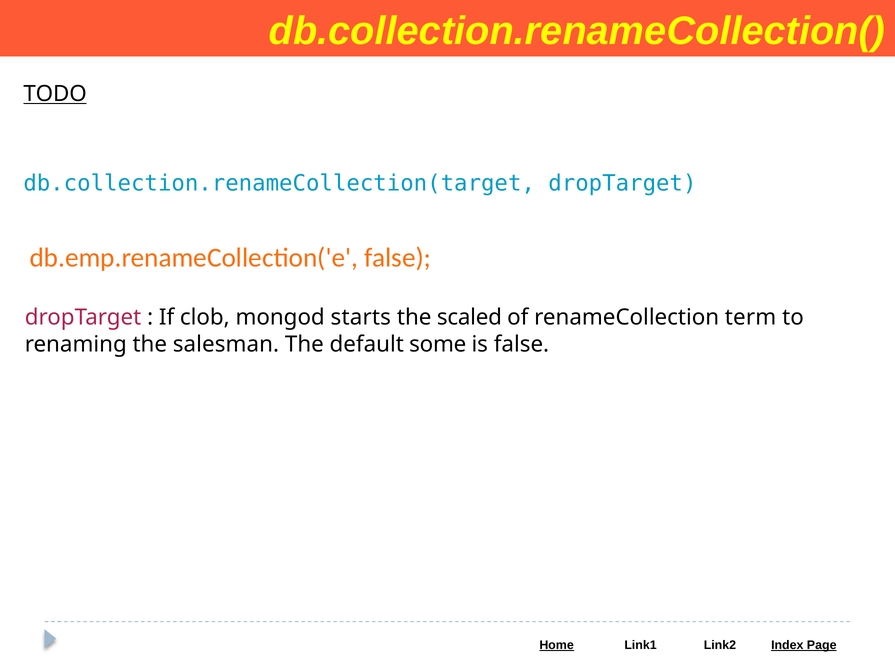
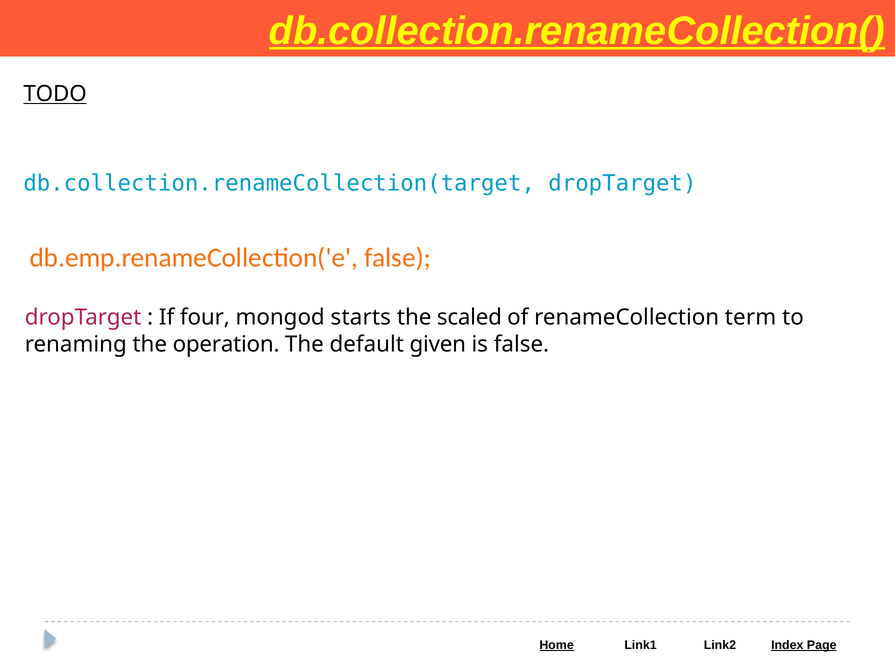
db.collection.renameCollection( underline: none -> present
clob: clob -> four
salesman: salesman -> operation
some: some -> given
